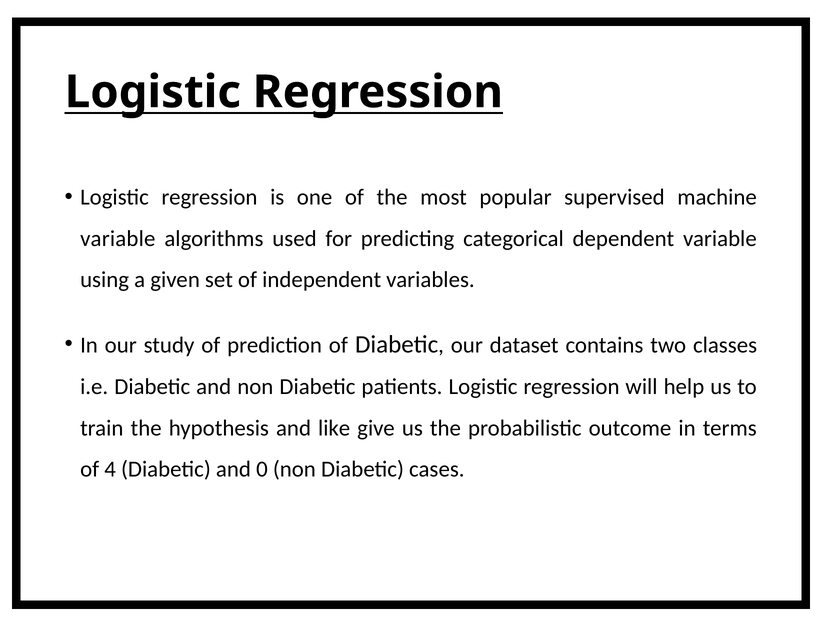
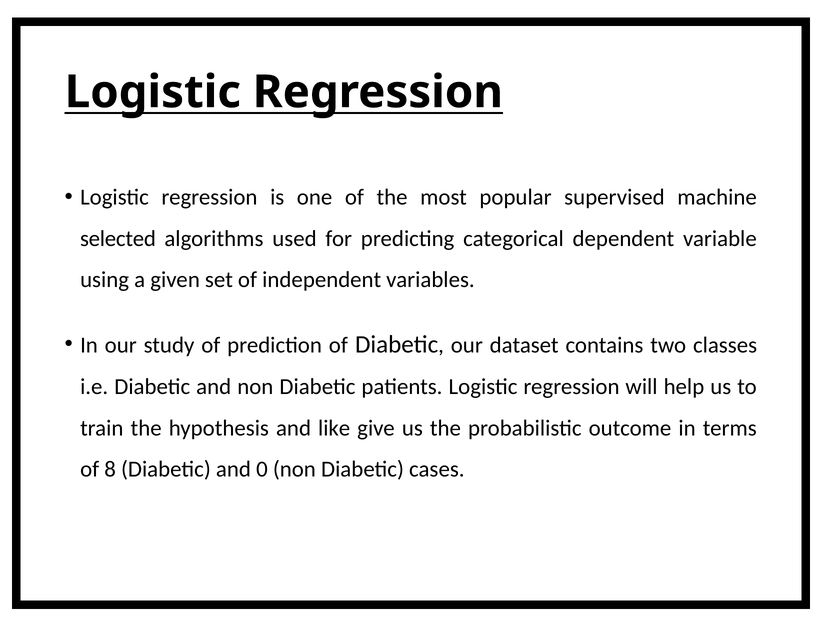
variable at (118, 238): variable -> selected
4: 4 -> 8
